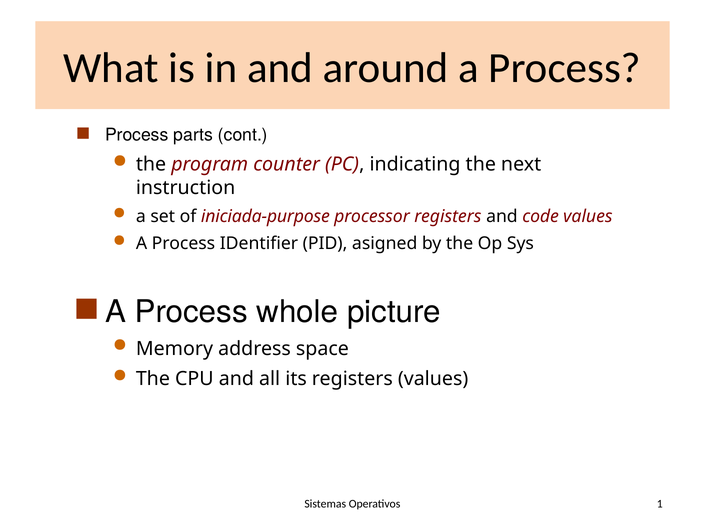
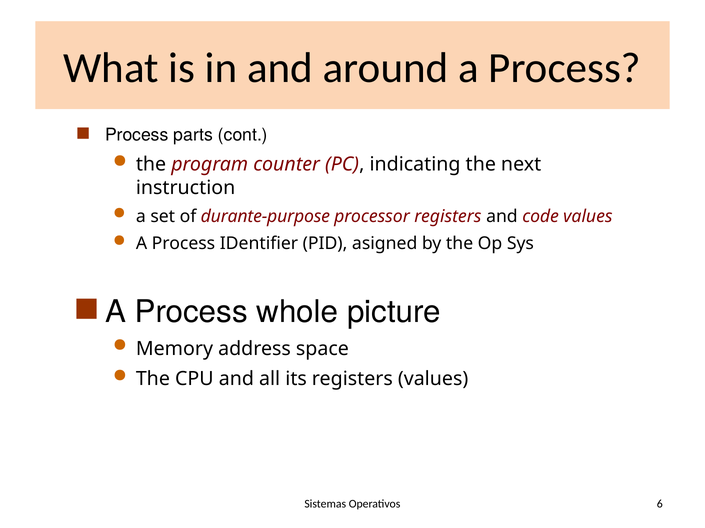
iniciada-purpose: iniciada-purpose -> durante-purpose
1: 1 -> 6
